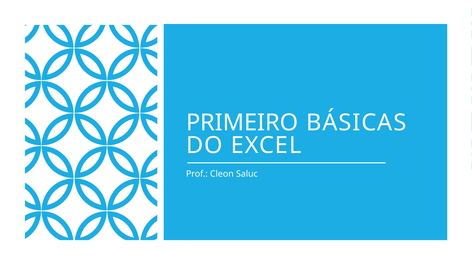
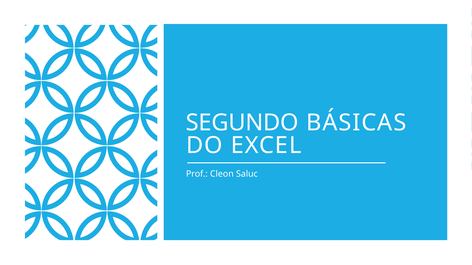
PRIMEIRO: PRIMEIRO -> SEGUNDO
